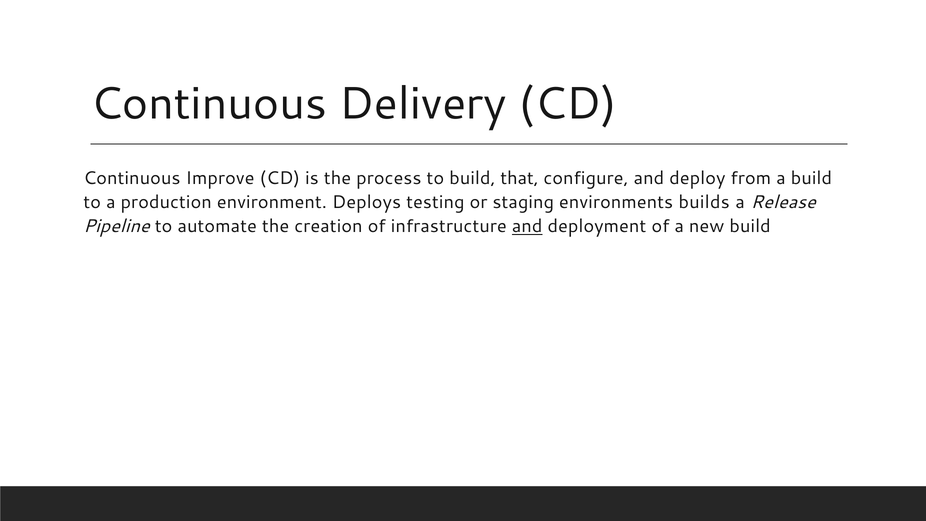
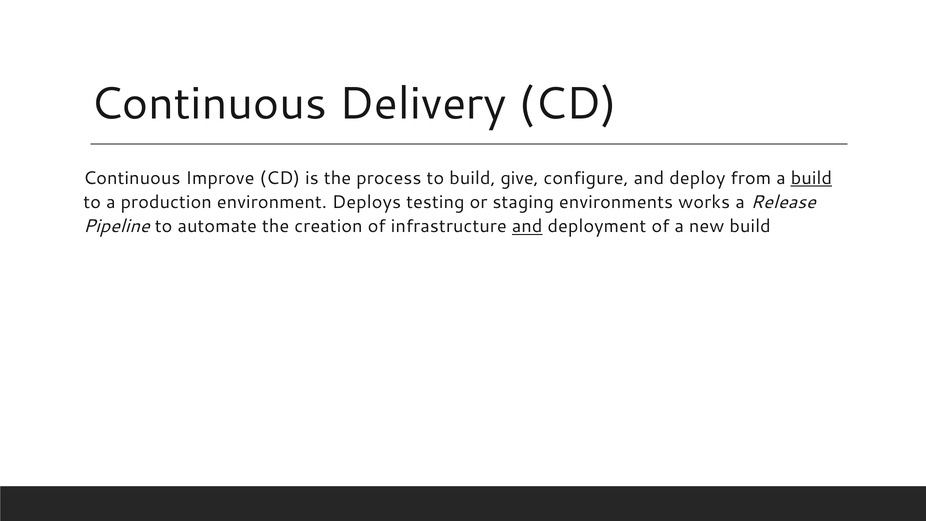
that: that -> give
build at (811, 178) underline: none -> present
builds: builds -> works
